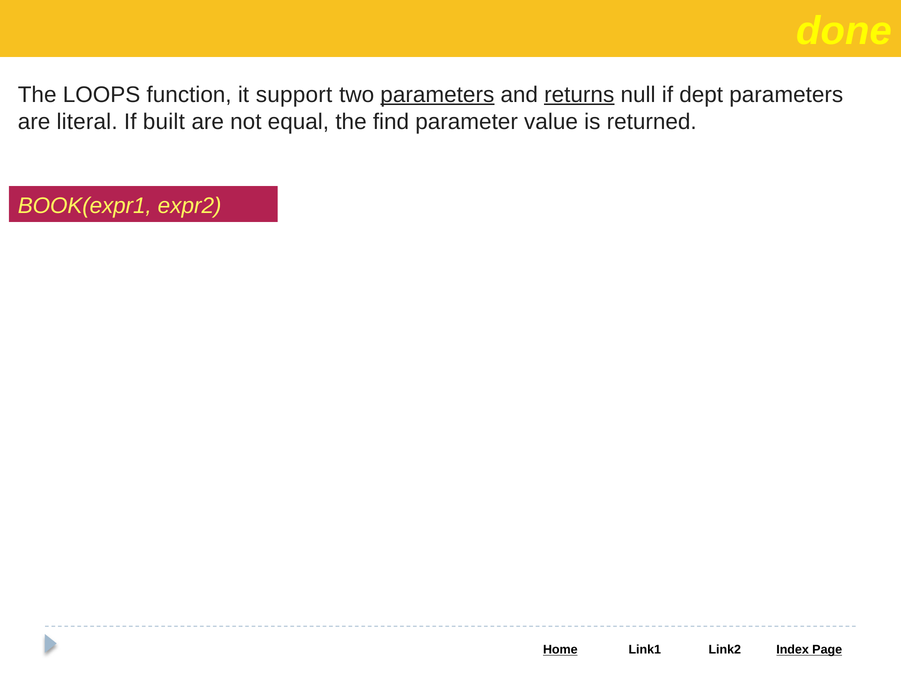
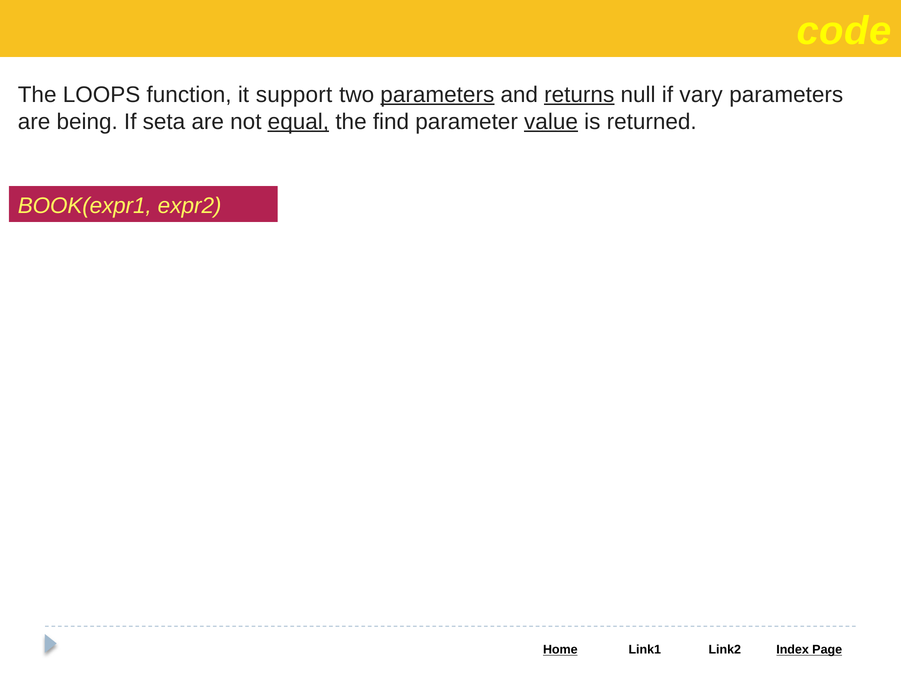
done: done -> code
dept: dept -> vary
literal: literal -> being
built: built -> seta
equal underline: none -> present
value underline: none -> present
